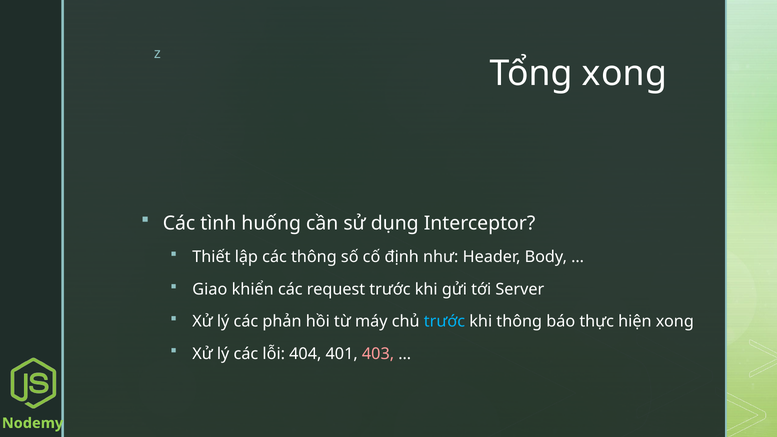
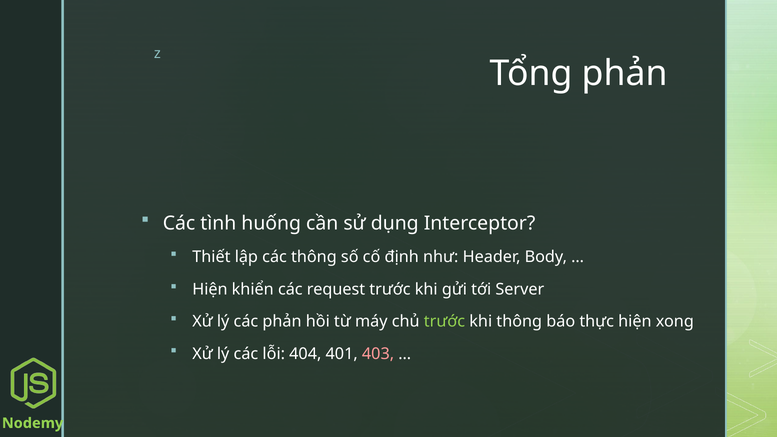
Tổng xong: xong -> phản
Giao at (210, 289): Giao -> Hiện
trước at (444, 322) colour: light blue -> light green
